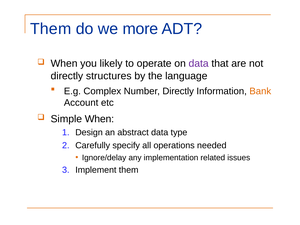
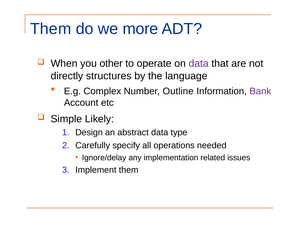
likely: likely -> other
Number Directly: Directly -> Outline
Bank colour: orange -> purple
Simple When: When -> Likely
